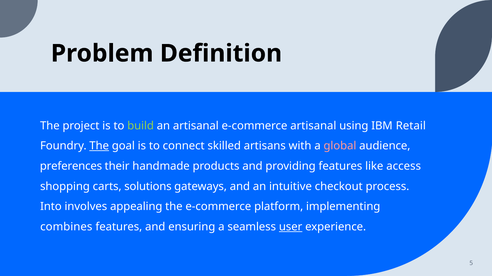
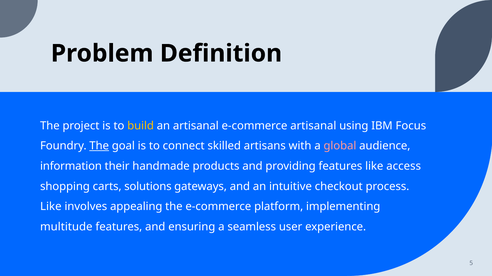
build colour: light green -> yellow
Retail: Retail -> Focus
preferences: preferences -> information
Into at (51, 207): Into -> Like
combines: combines -> multitude
user underline: present -> none
